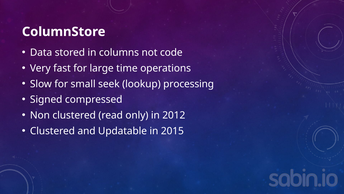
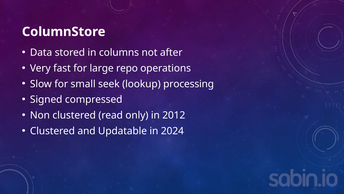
code: code -> after
time: time -> repo
2015: 2015 -> 2024
